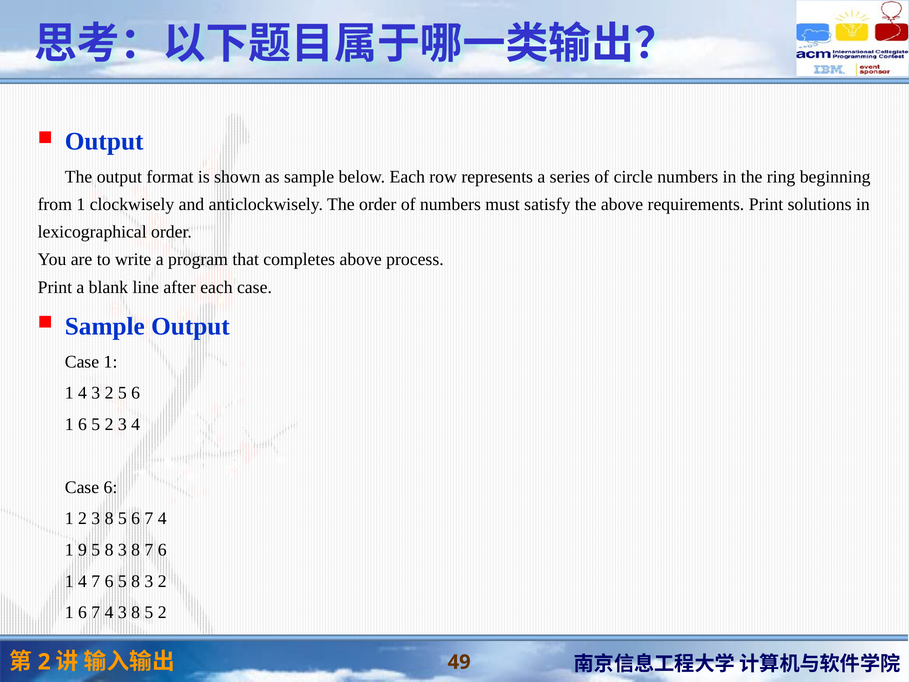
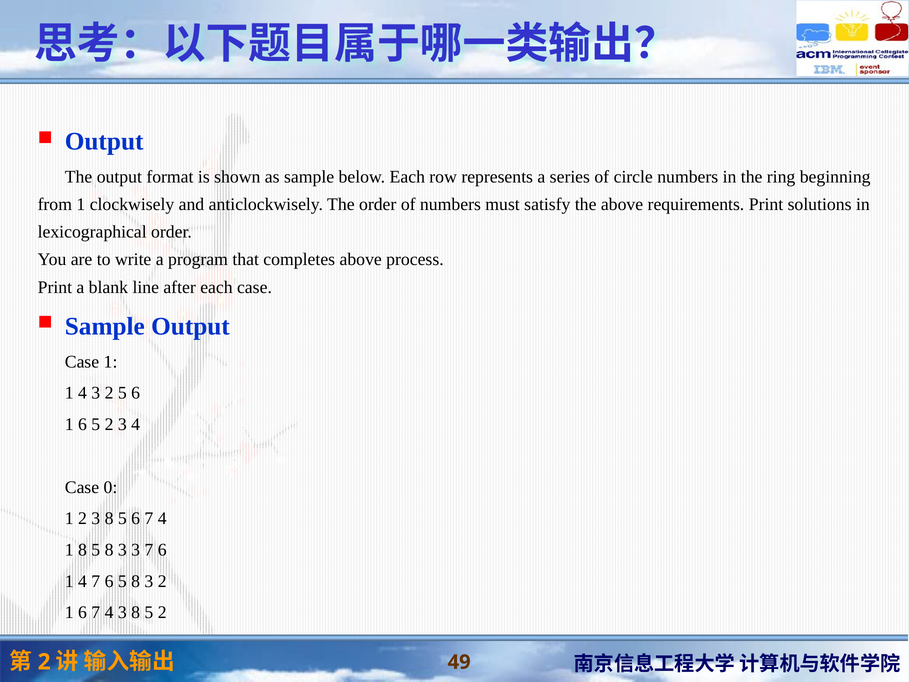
Case 6: 6 -> 0
1 9: 9 -> 8
8 3 8: 8 -> 3
